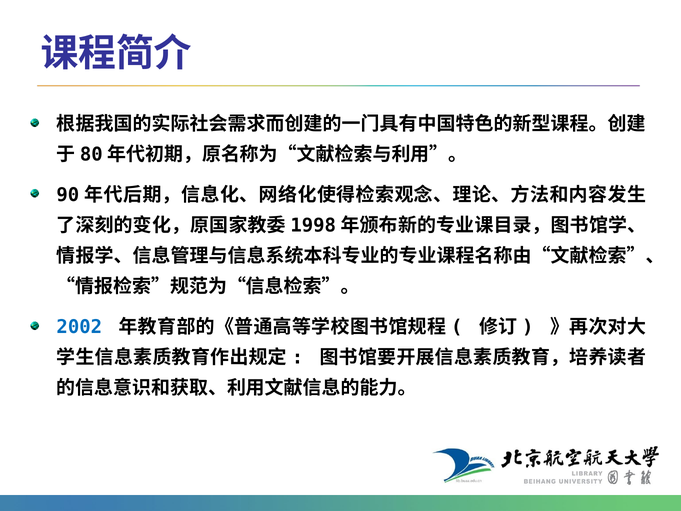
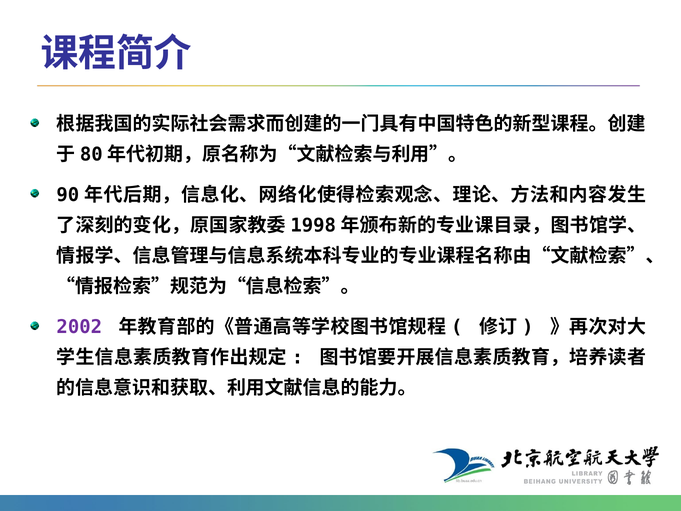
2002 colour: blue -> purple
